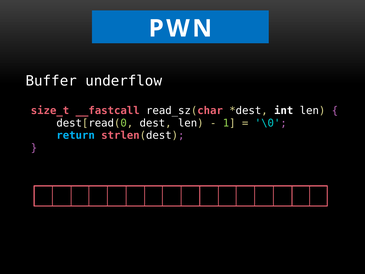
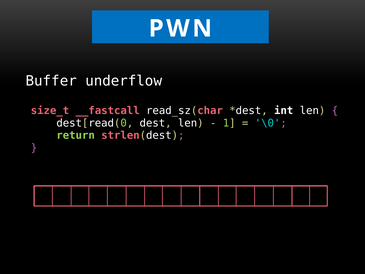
return colour: light blue -> light green
